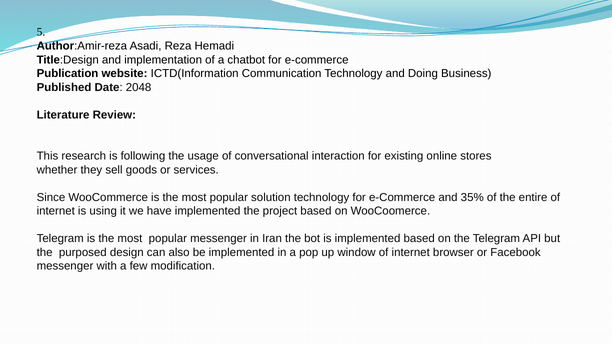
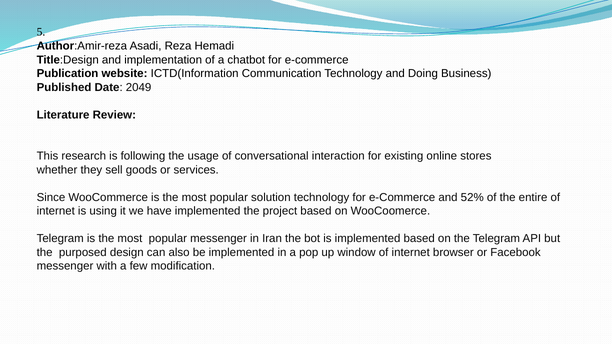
2048: 2048 -> 2049
35%: 35% -> 52%
